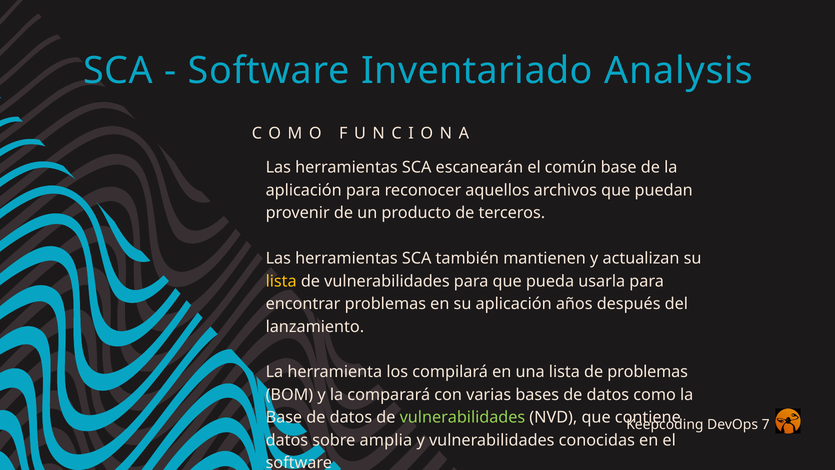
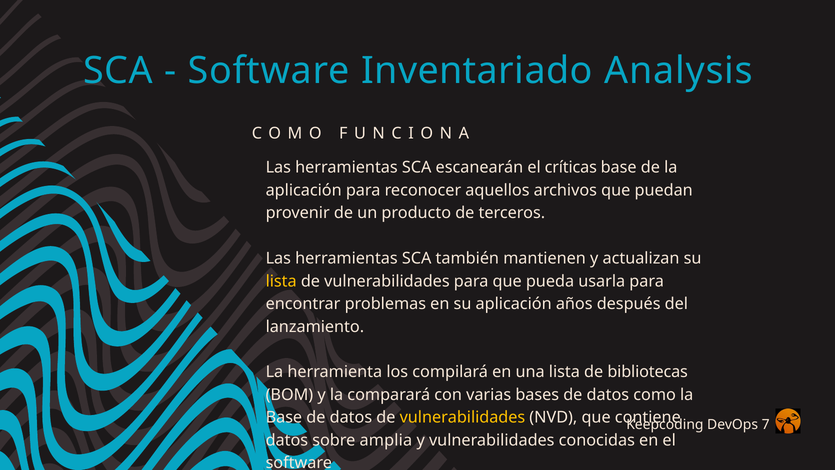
común: común -> críticas
de problemas: problemas -> bibliotecas
vulnerabilidades at (462, 417) colour: light green -> yellow
